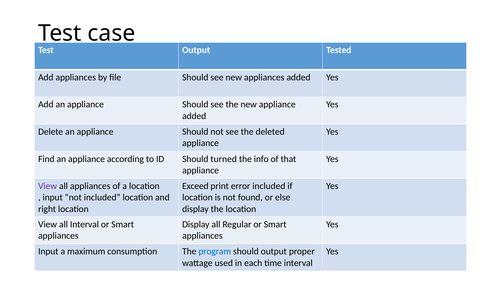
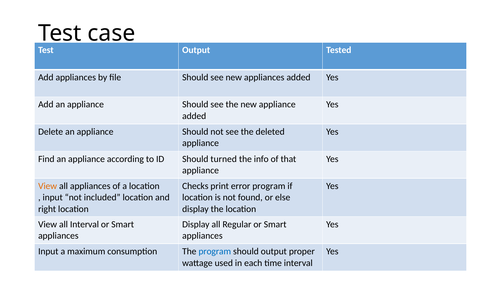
View at (48, 186) colour: purple -> orange
Exceed: Exceed -> Checks
error included: included -> program
